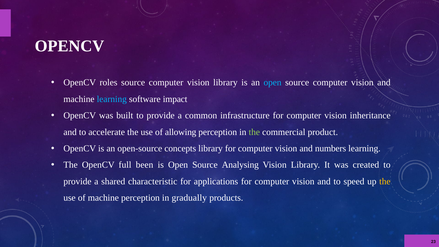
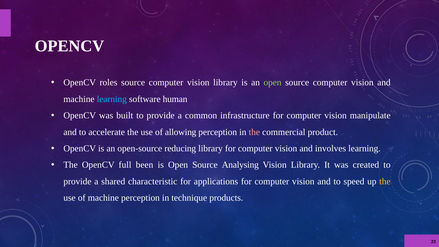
open at (273, 83) colour: light blue -> light green
impact: impact -> human
inheritance: inheritance -> manipulate
the at (254, 132) colour: light green -> pink
concepts: concepts -> reducing
numbers: numbers -> involves
gradually: gradually -> technique
